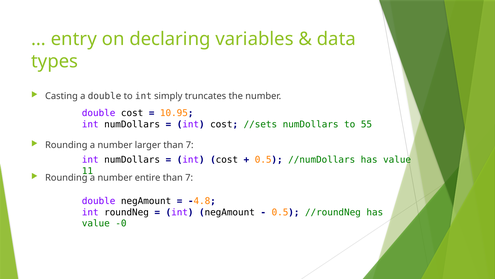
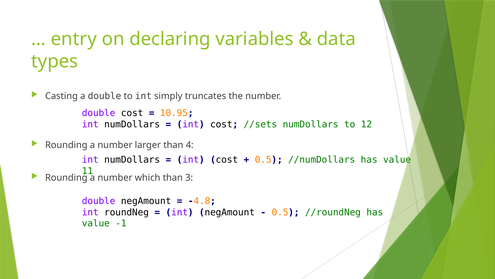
55: 55 -> 12
larger than 7: 7 -> 4
entire: entire -> which
7 at (189, 177): 7 -> 3
-0: -0 -> -1
